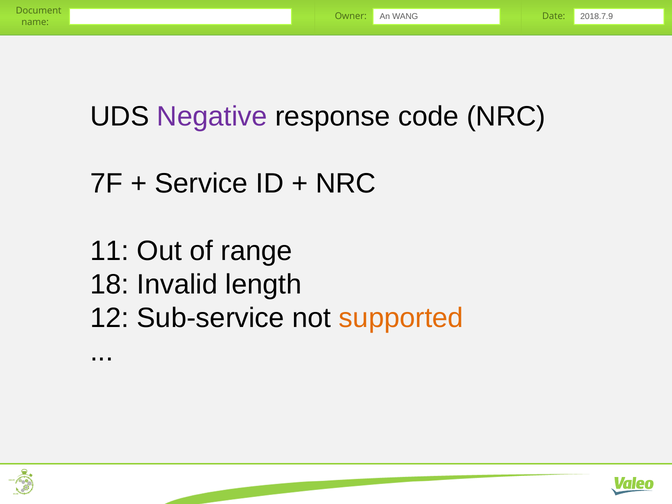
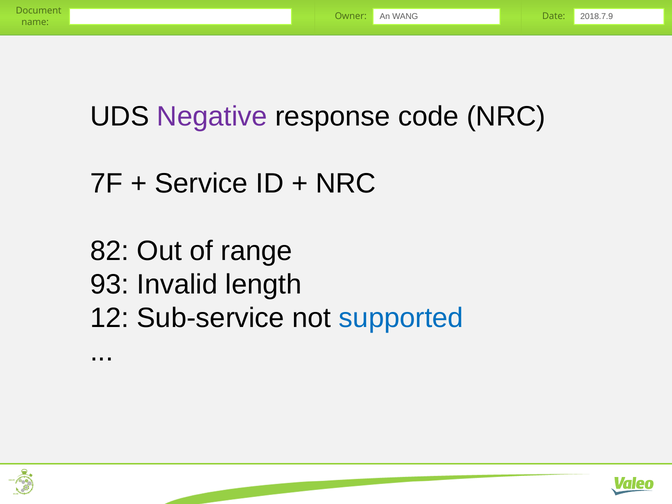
11: 11 -> 82
18: 18 -> 93
supported colour: orange -> blue
